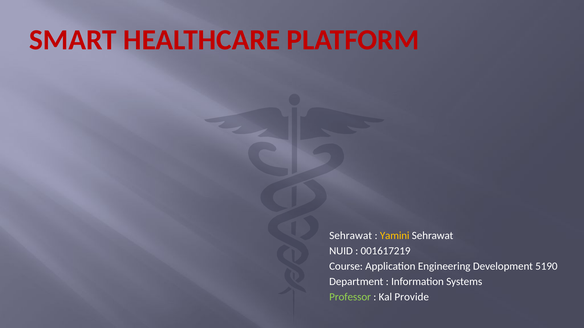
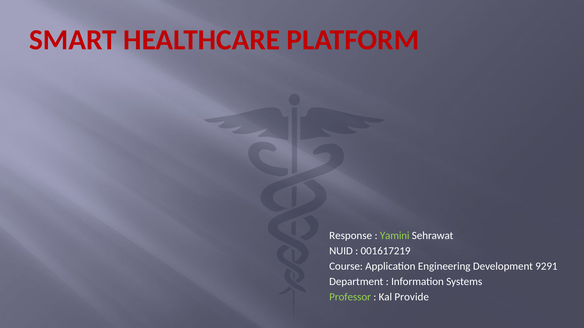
Sehrawat at (351, 236): Sehrawat -> Response
Yamini colour: yellow -> light green
5190: 5190 -> 9291
